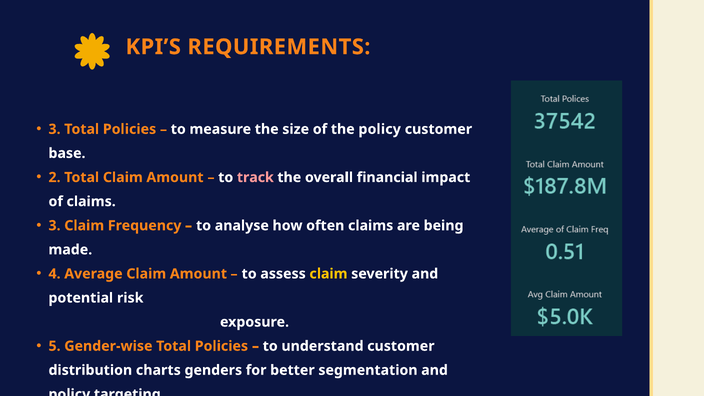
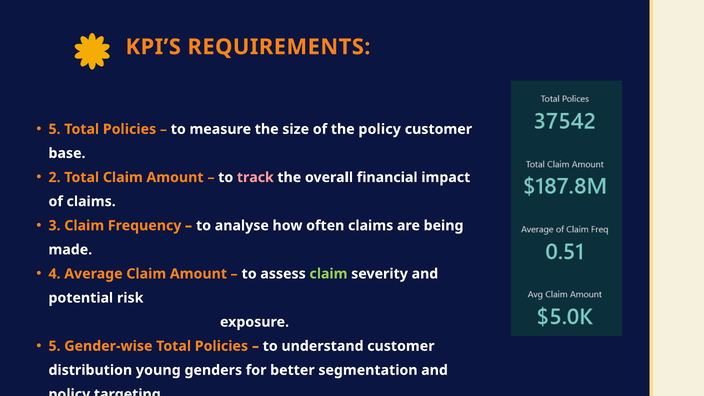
3 at (55, 129): 3 -> 5
claim at (328, 274) colour: yellow -> light green
charts: charts -> young
